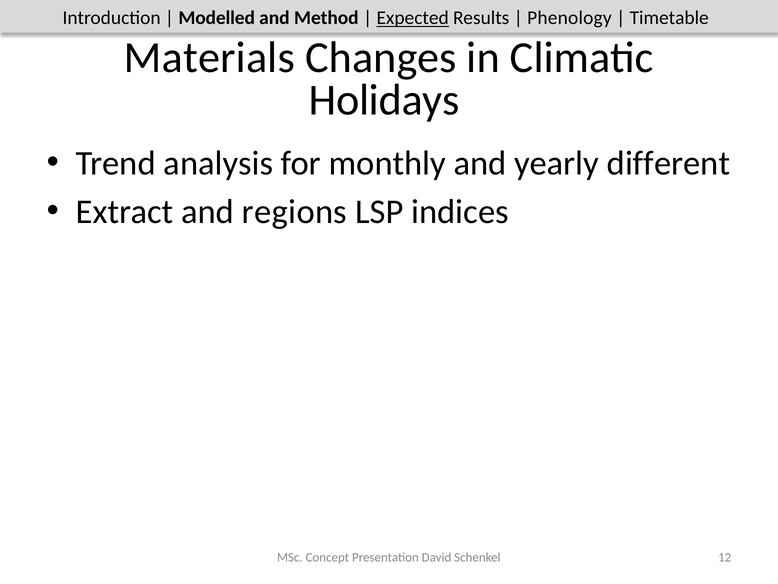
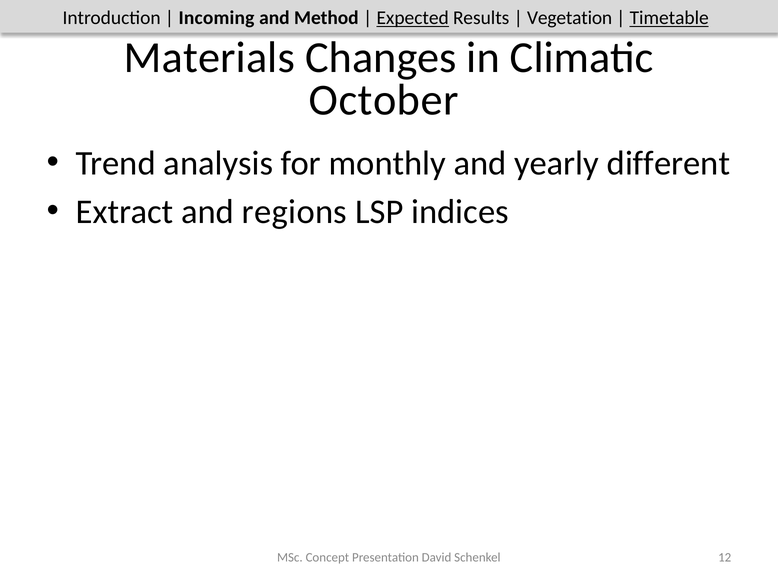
Modelled: Modelled -> Incoming
Phenology: Phenology -> Vegetation
Timetable underline: none -> present
Holidays: Holidays -> October
